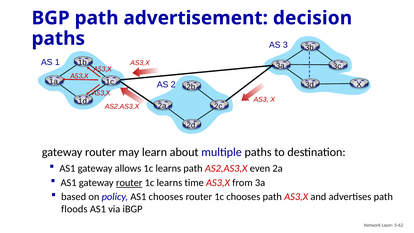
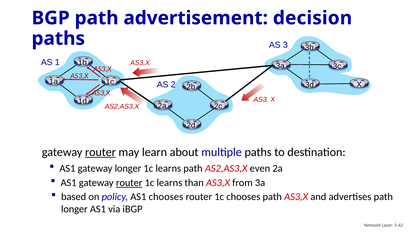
router at (100, 152) underline: none -> present
gateway allows: allows -> longer
time: time -> than
floods at (74, 209): floods -> longer
